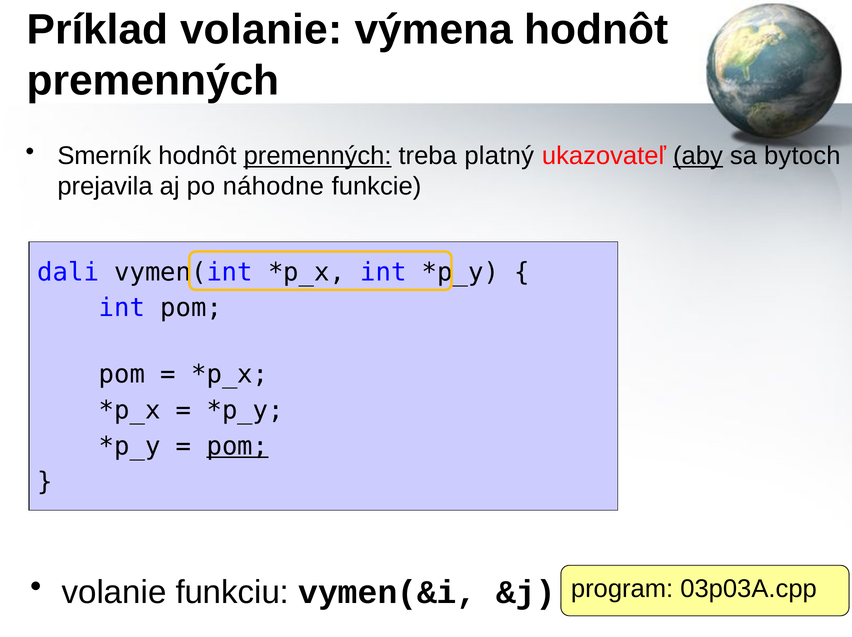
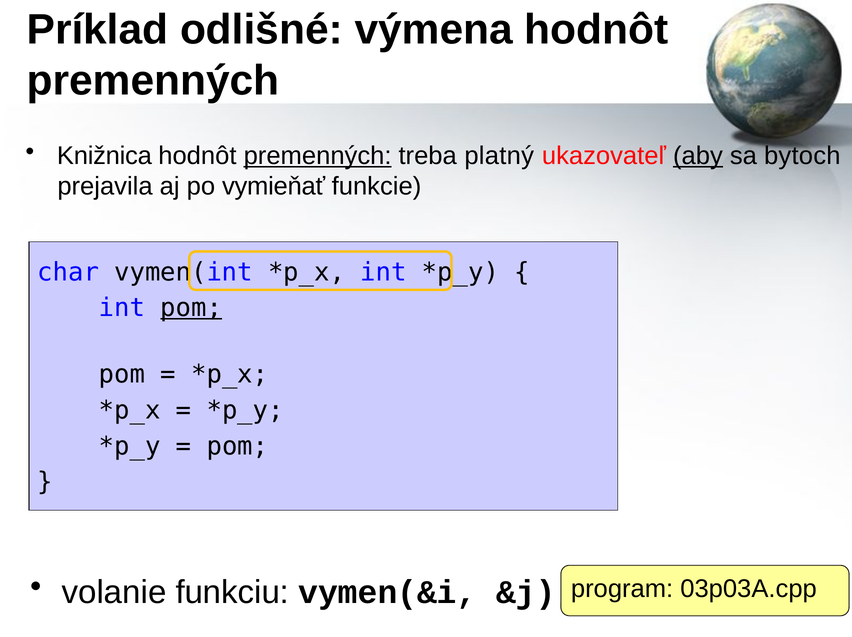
Príklad volanie: volanie -> odlišné
Smerník: Smerník -> Knižnica
náhodne: náhodne -> vymieňať
dali: dali -> char
pom at (191, 308) underline: none -> present
pom at (237, 446) underline: present -> none
